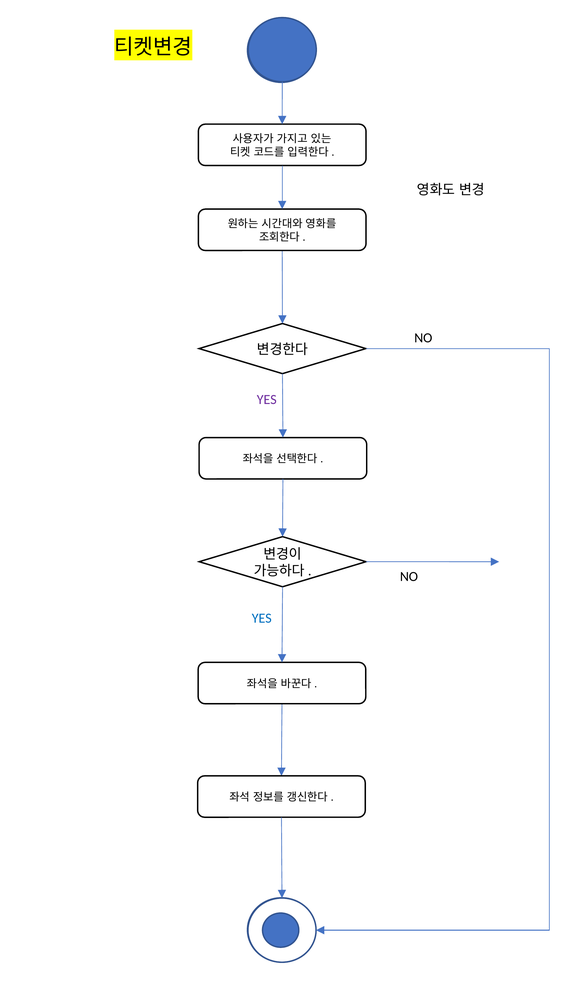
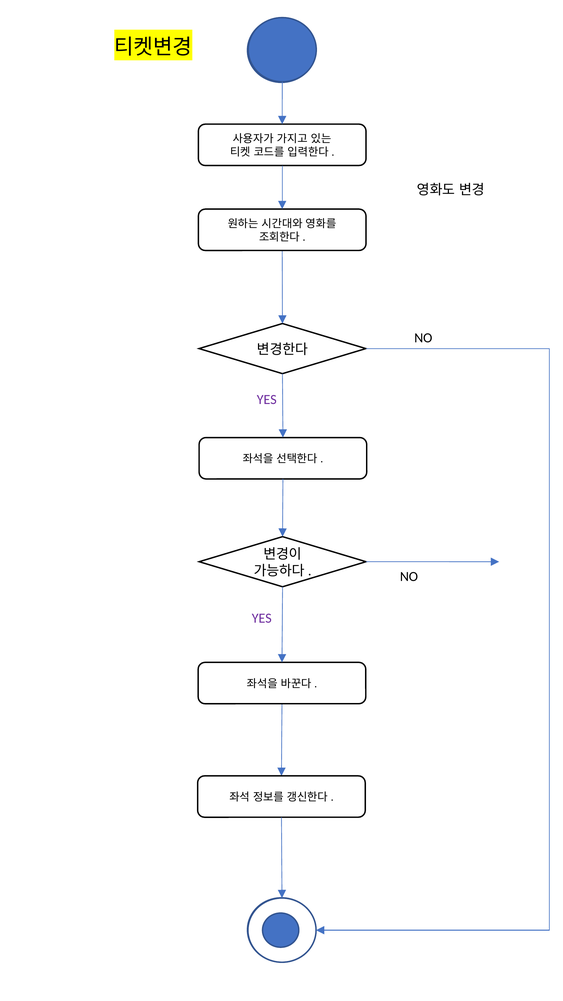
YES at (262, 618) colour: blue -> purple
